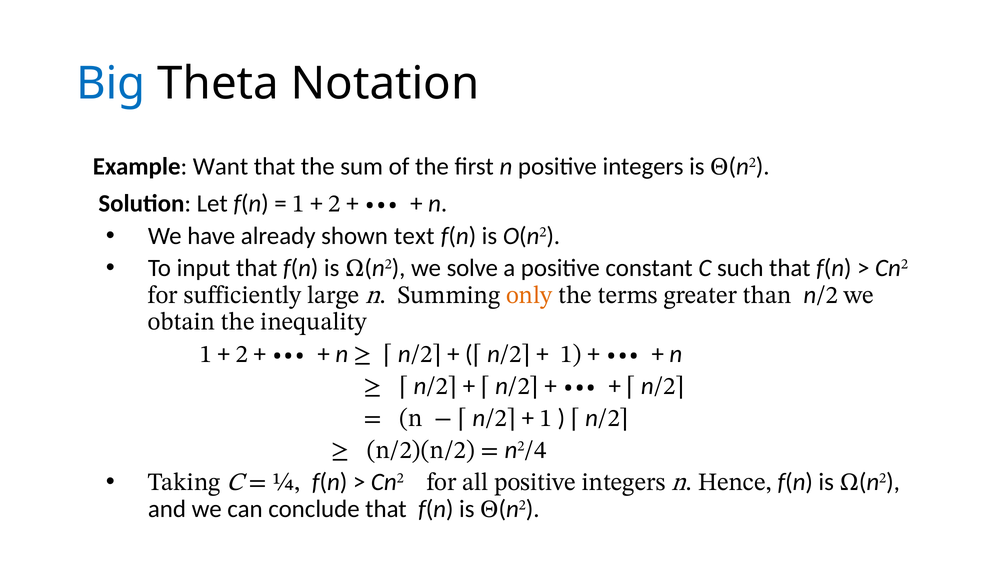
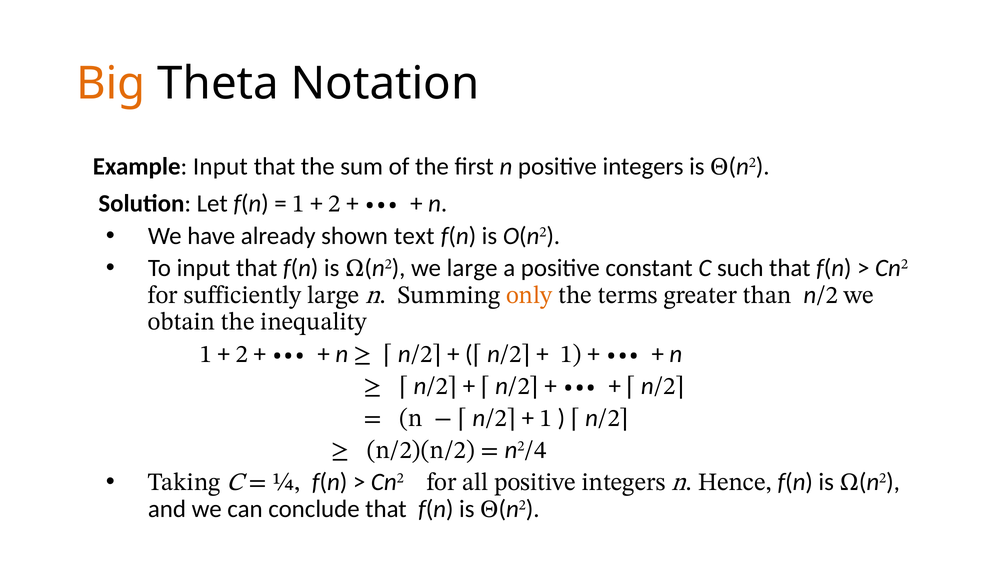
Big colour: blue -> orange
Example Want: Want -> Input
we solve: solve -> large
